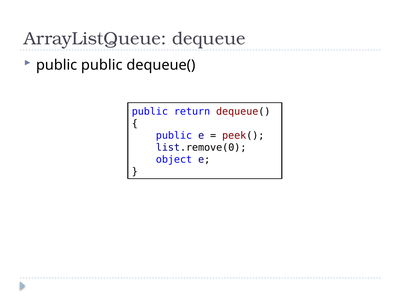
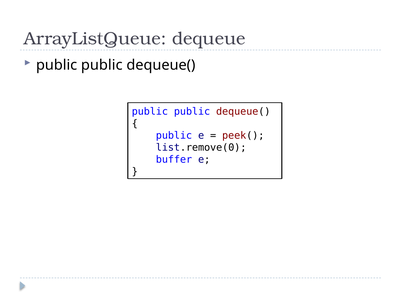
return at (192, 112): return -> public
object: object -> buffer
